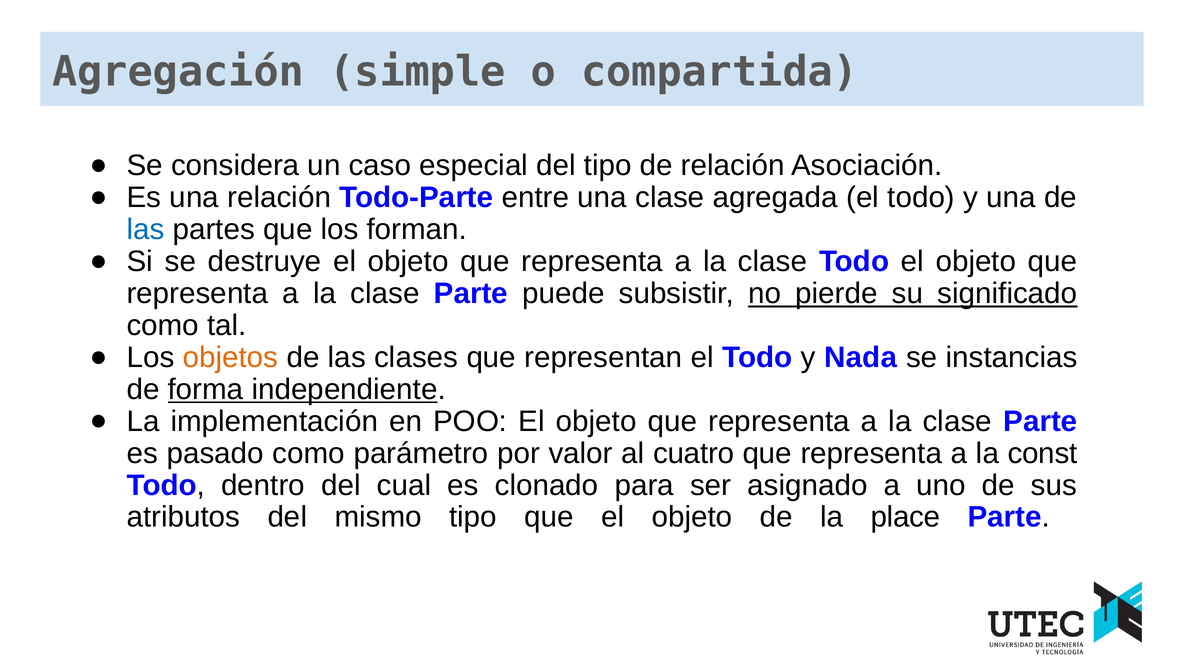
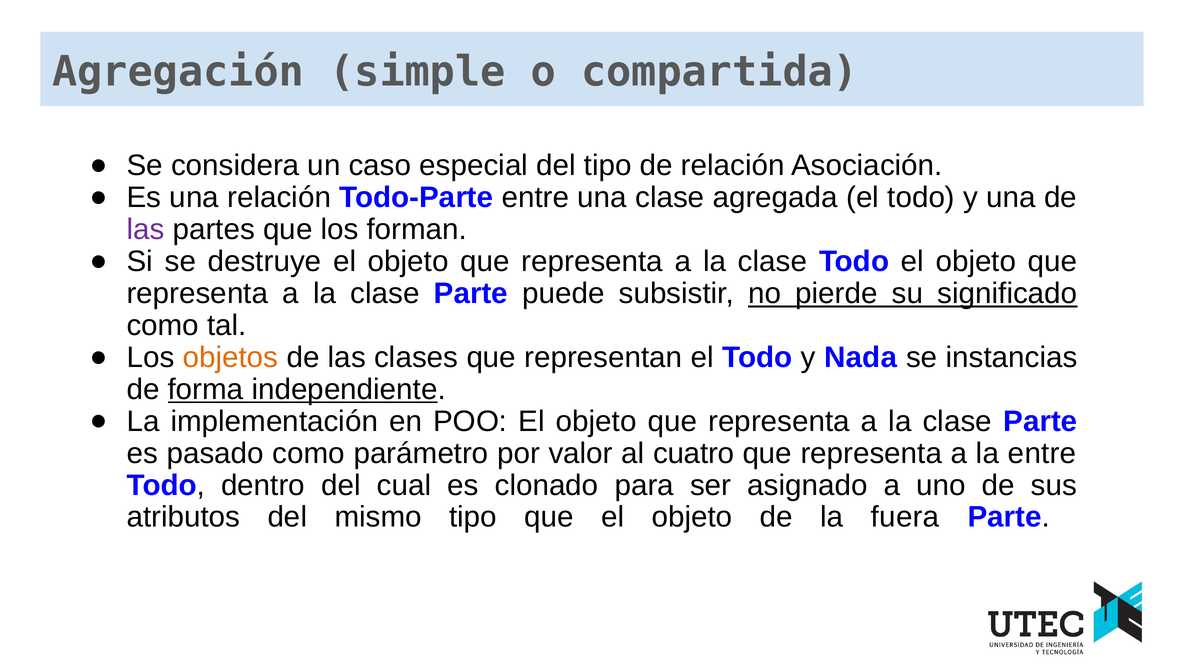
las at (146, 230) colour: blue -> purple
la const: const -> entre
place: place -> fuera
